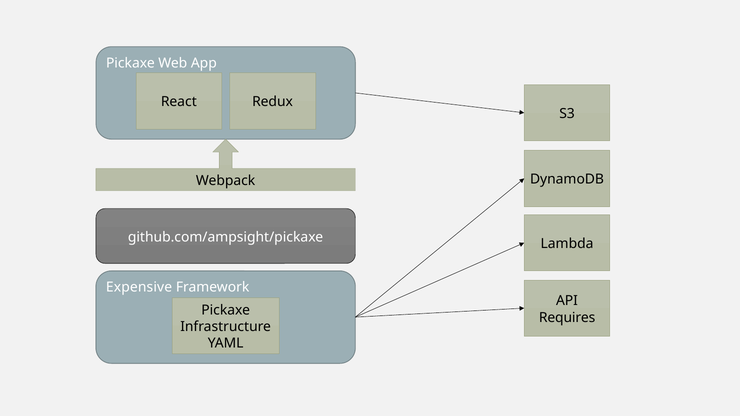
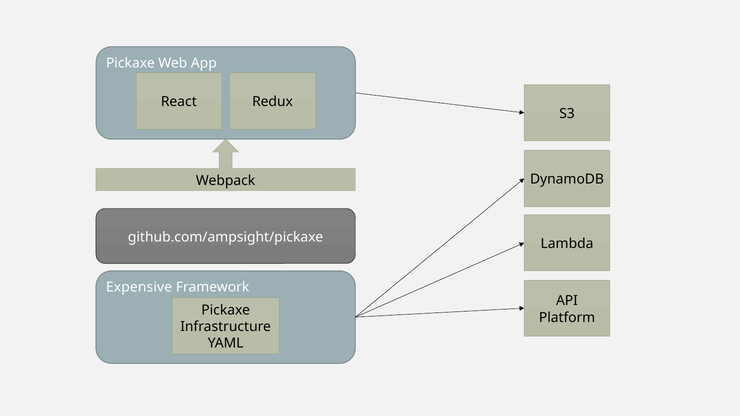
Requires: Requires -> Platform
